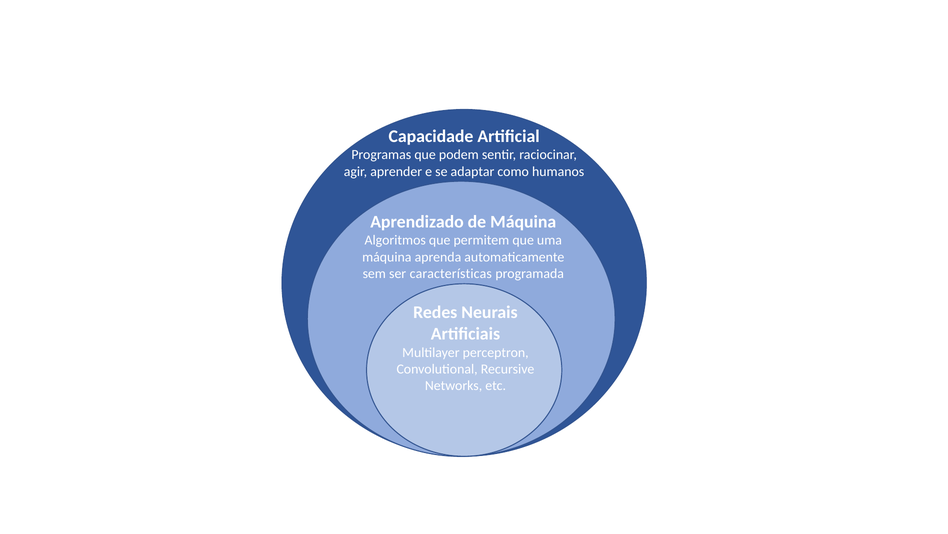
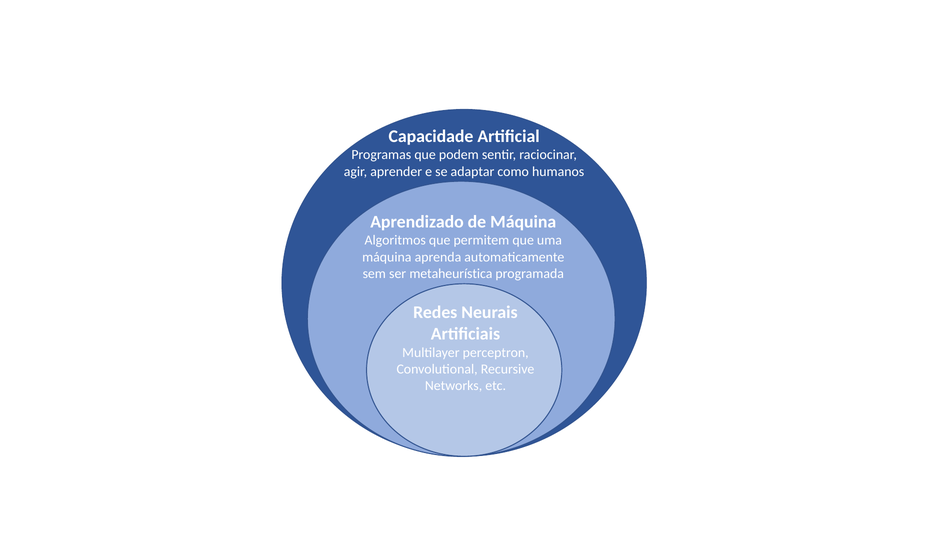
características: características -> metaheurística
